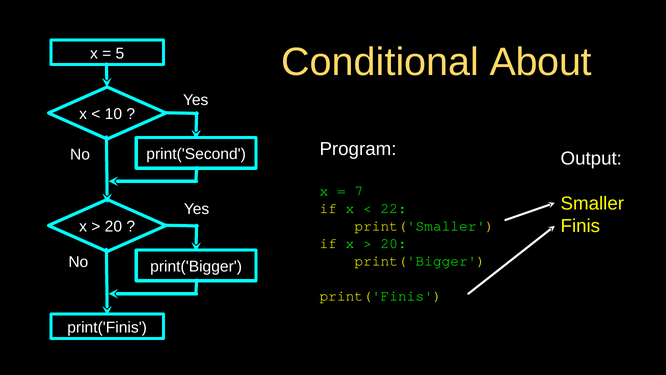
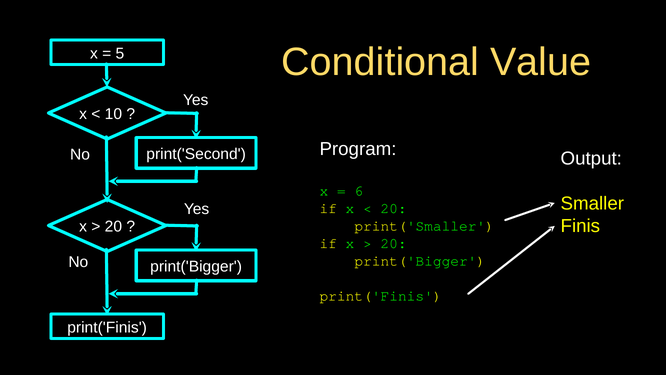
About: About -> Value
7: 7 -> 6
22 at (394, 208): 22 -> 20
